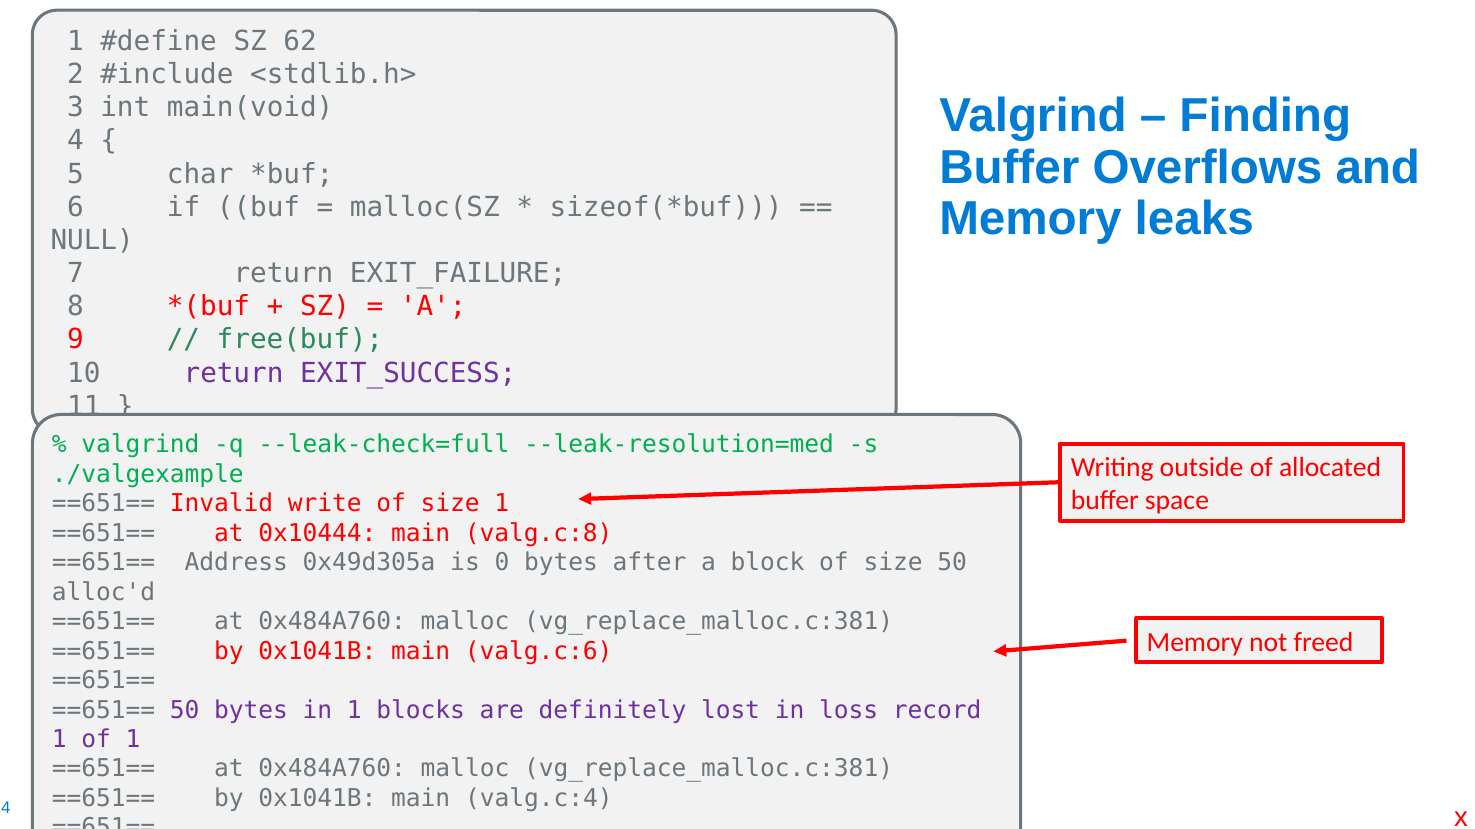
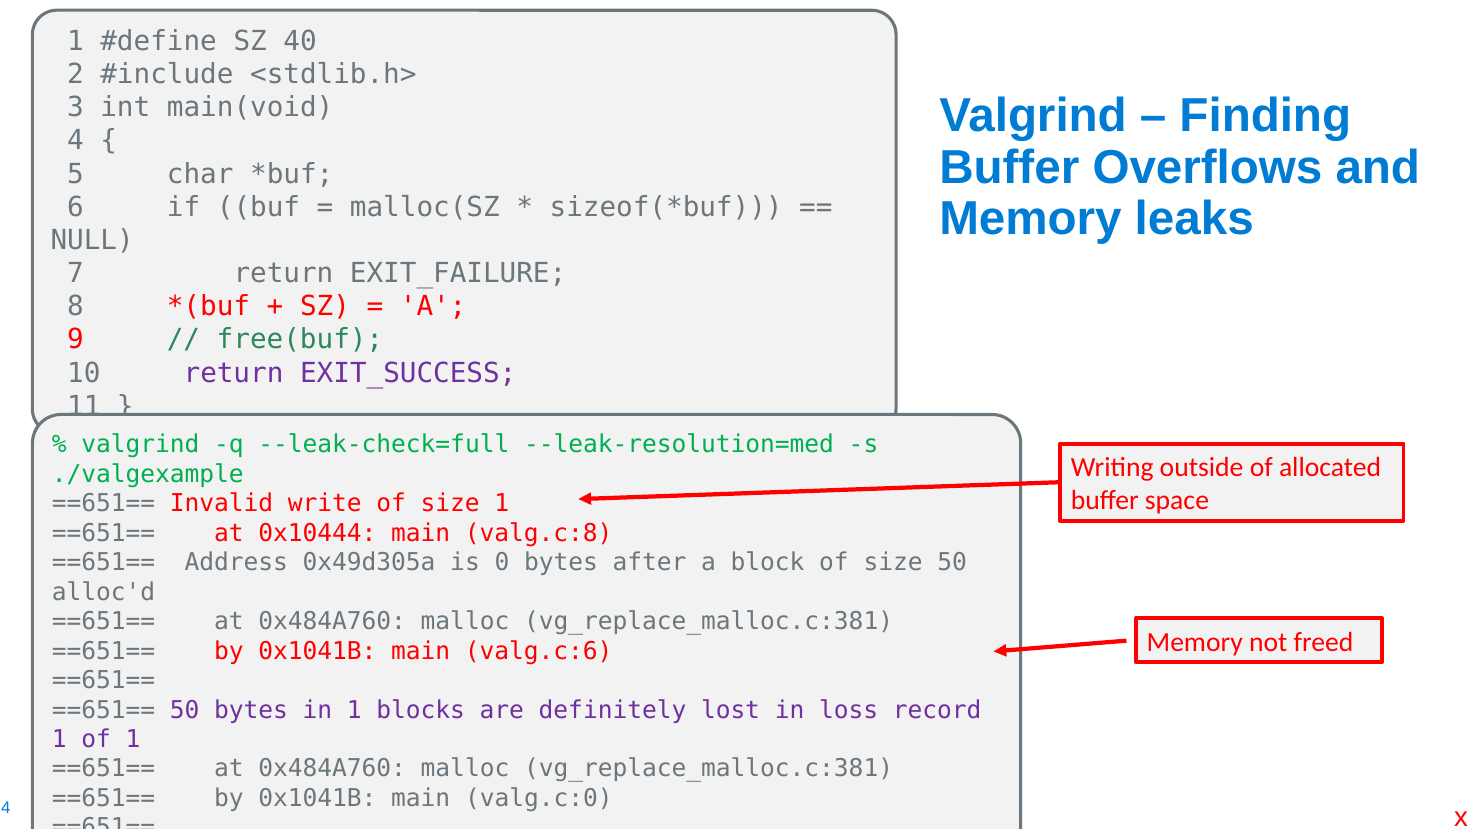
62: 62 -> 40
valg.c:4: valg.c:4 -> valg.c:0
